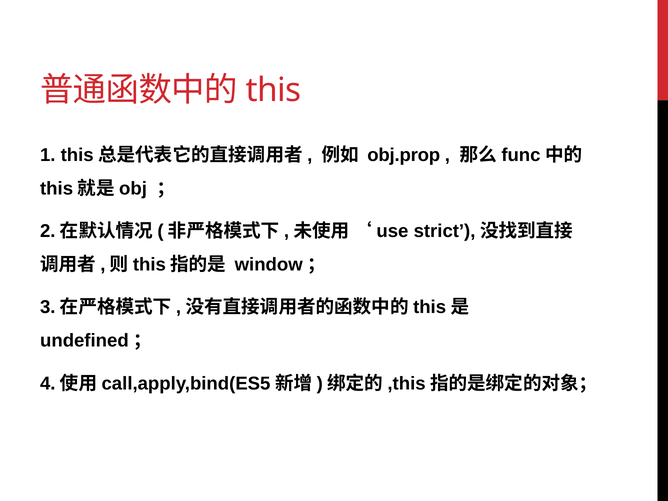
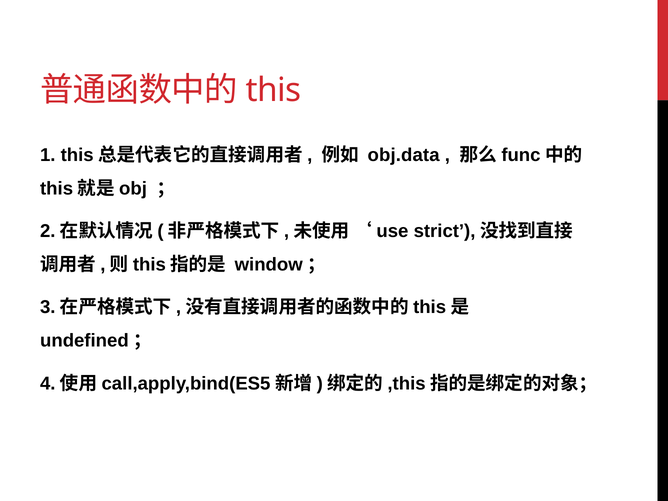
obj.prop: obj.prop -> obj.data
